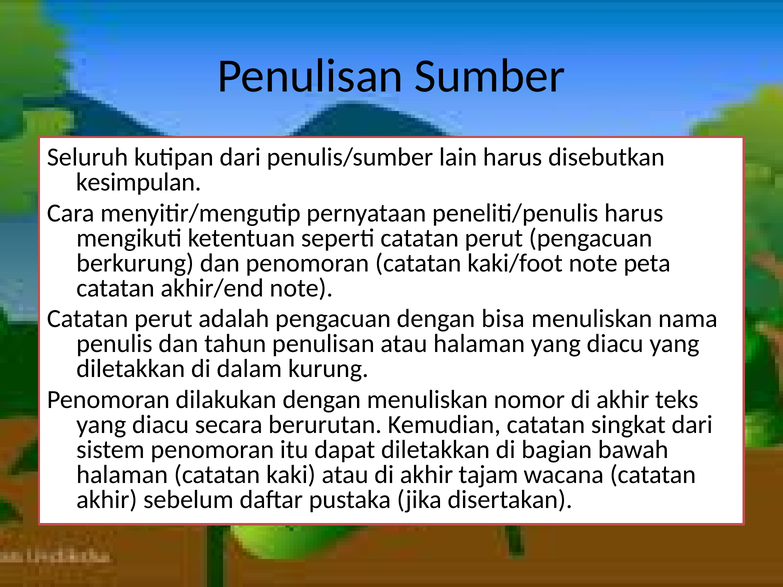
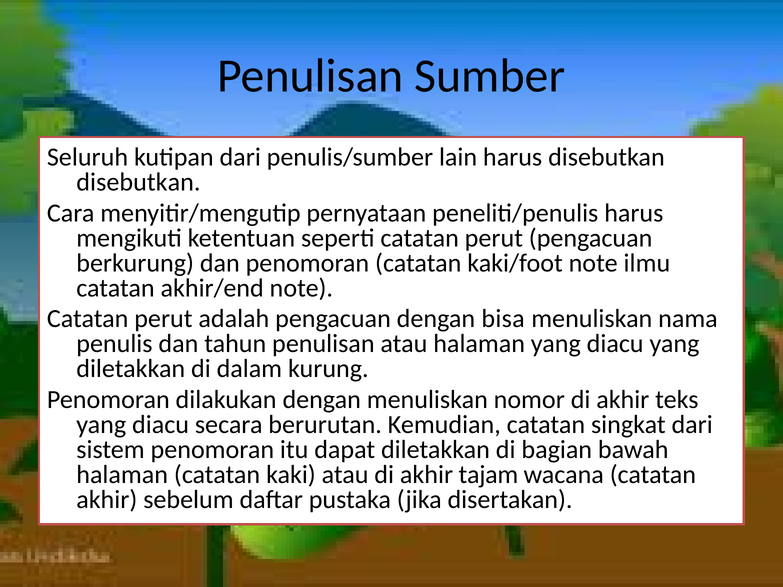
kesimpulan at (139, 182): kesimpulan -> disebutkan
peta: peta -> ilmu
